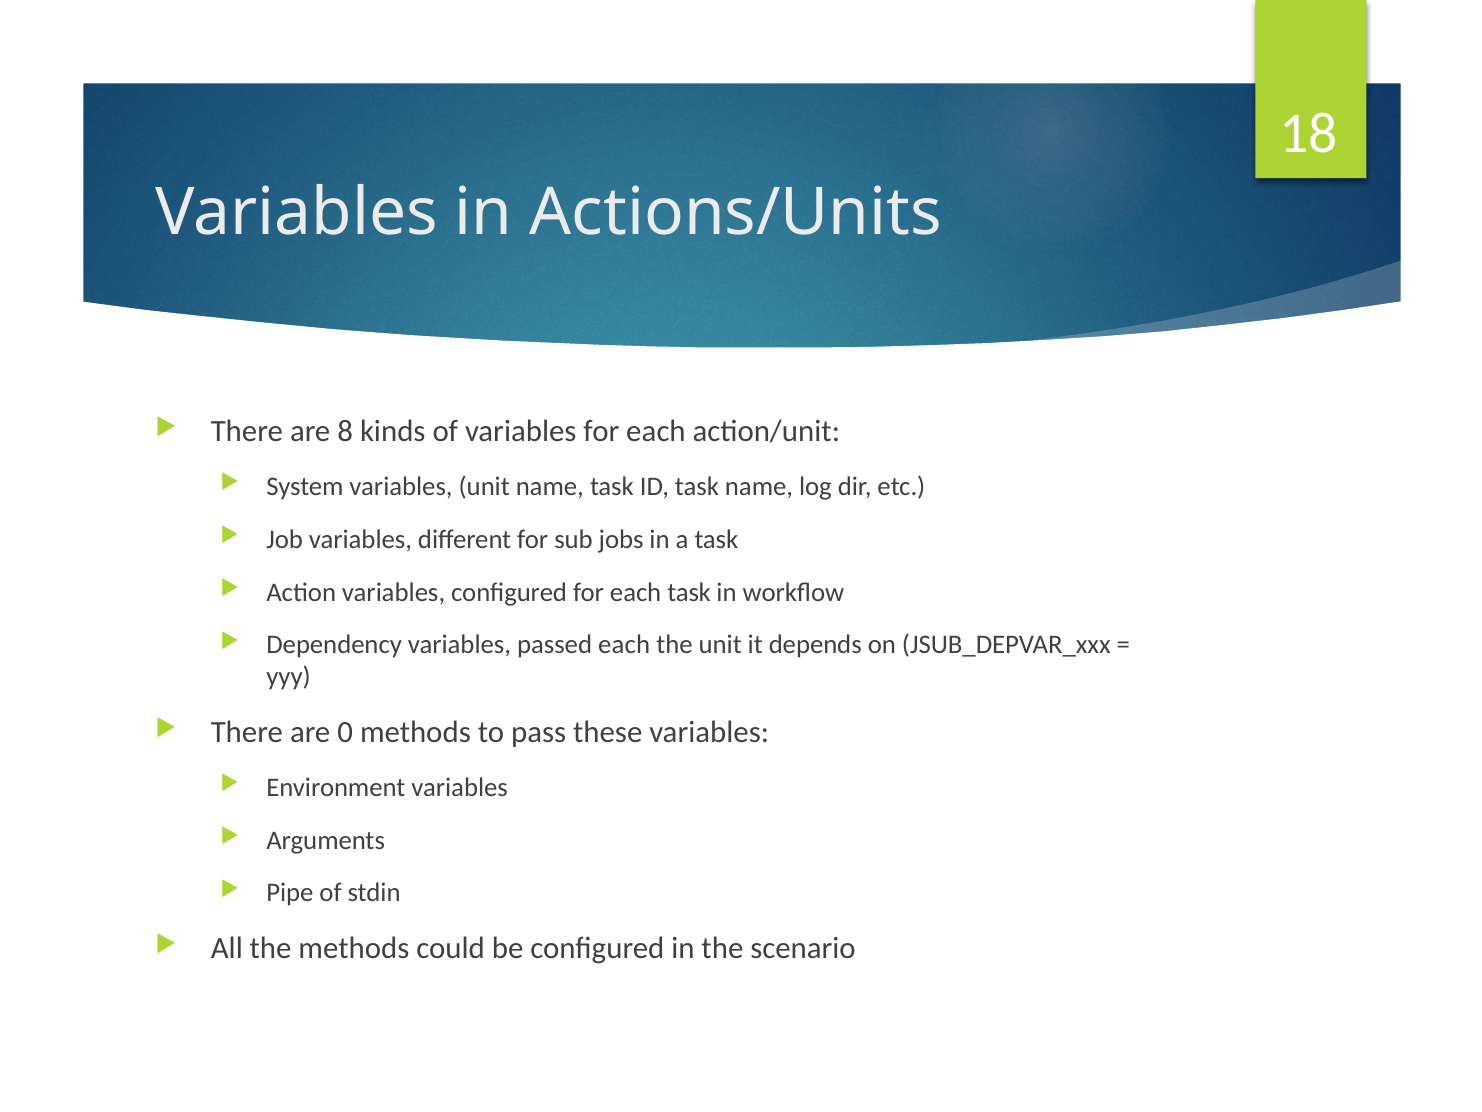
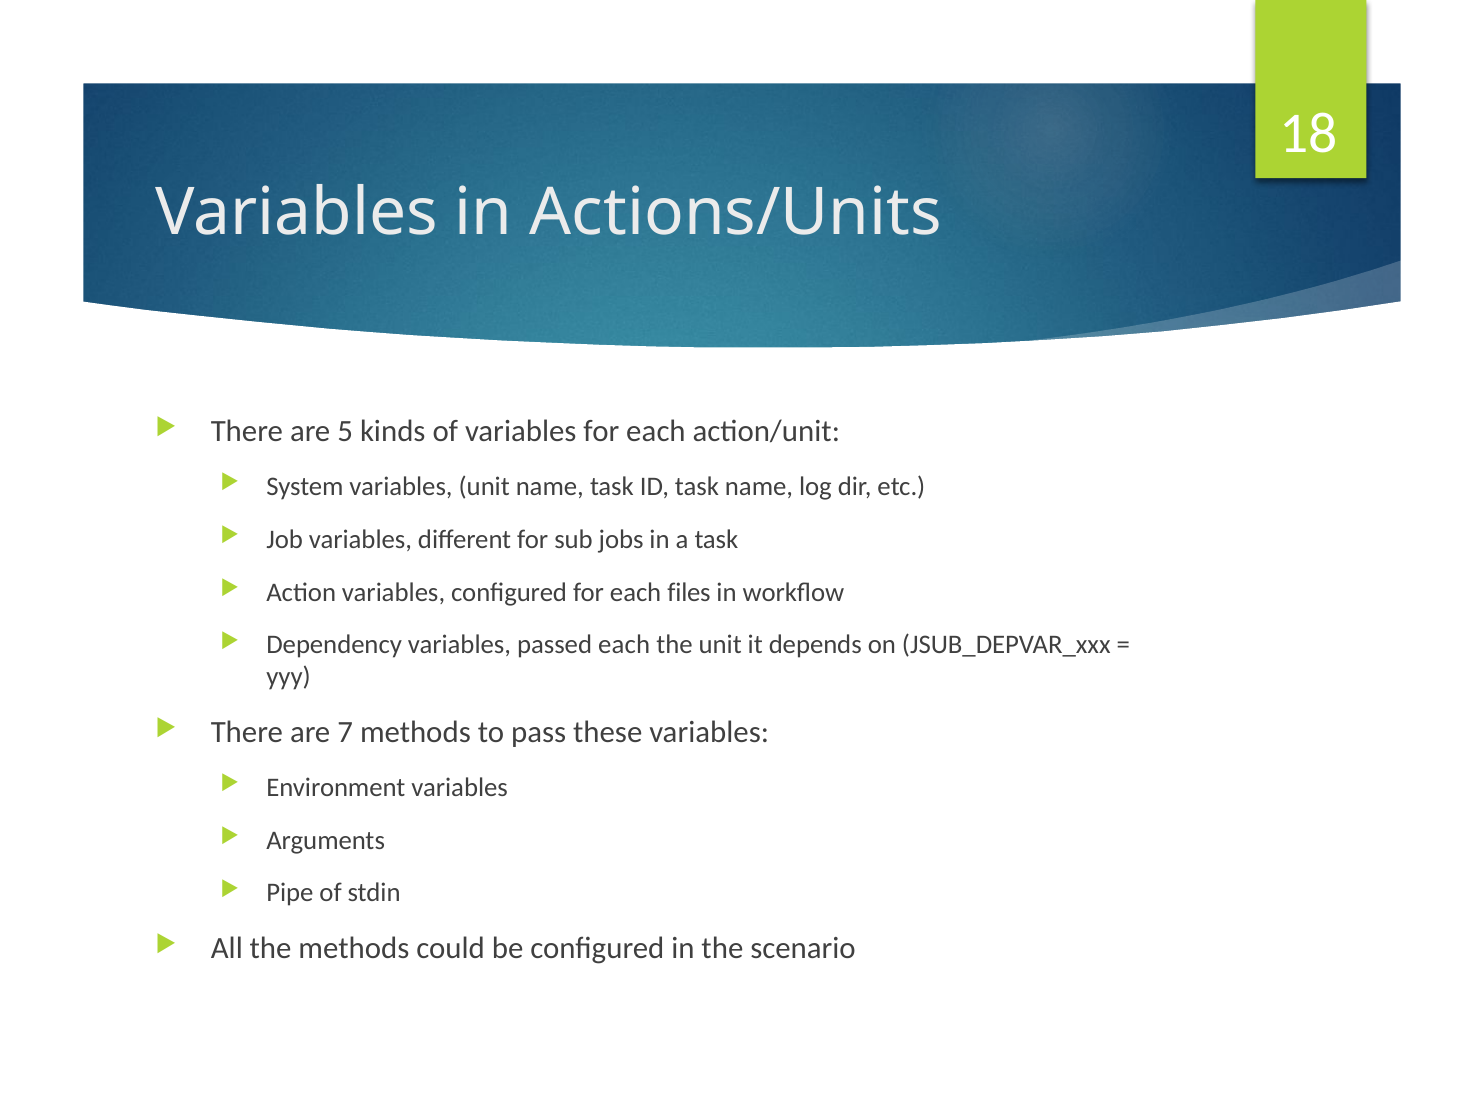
8: 8 -> 5
each task: task -> files
0: 0 -> 7
